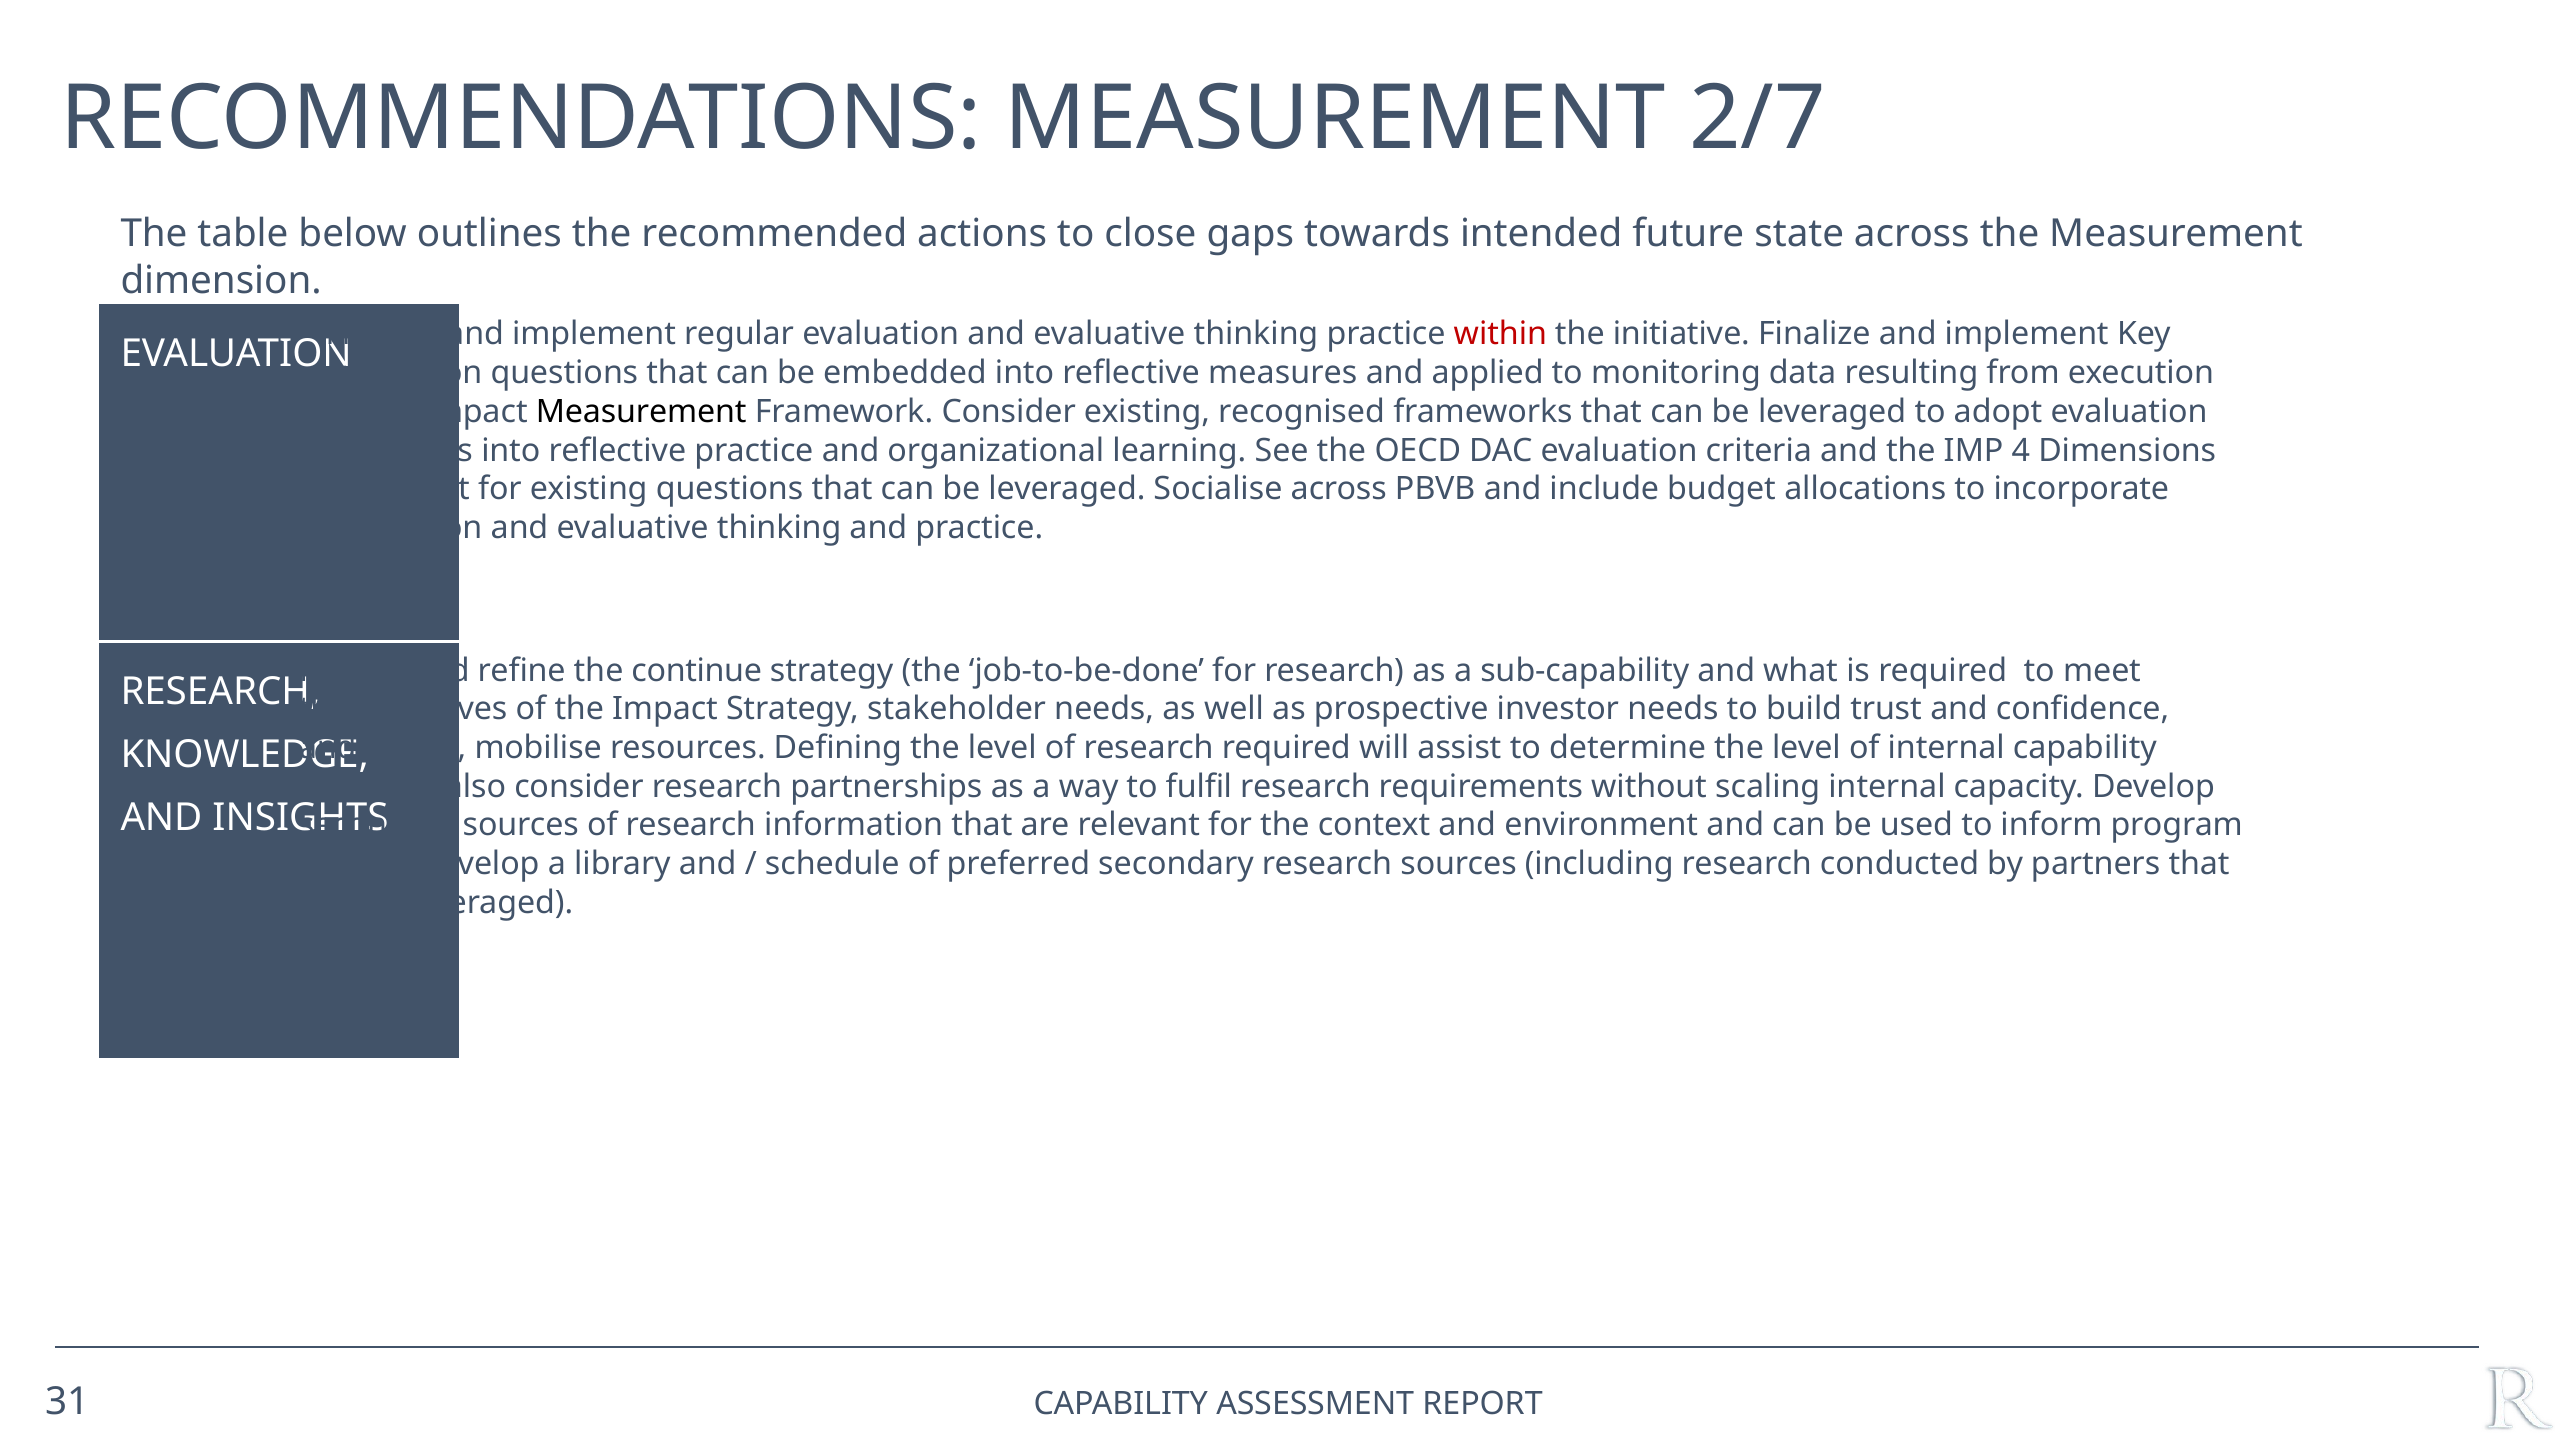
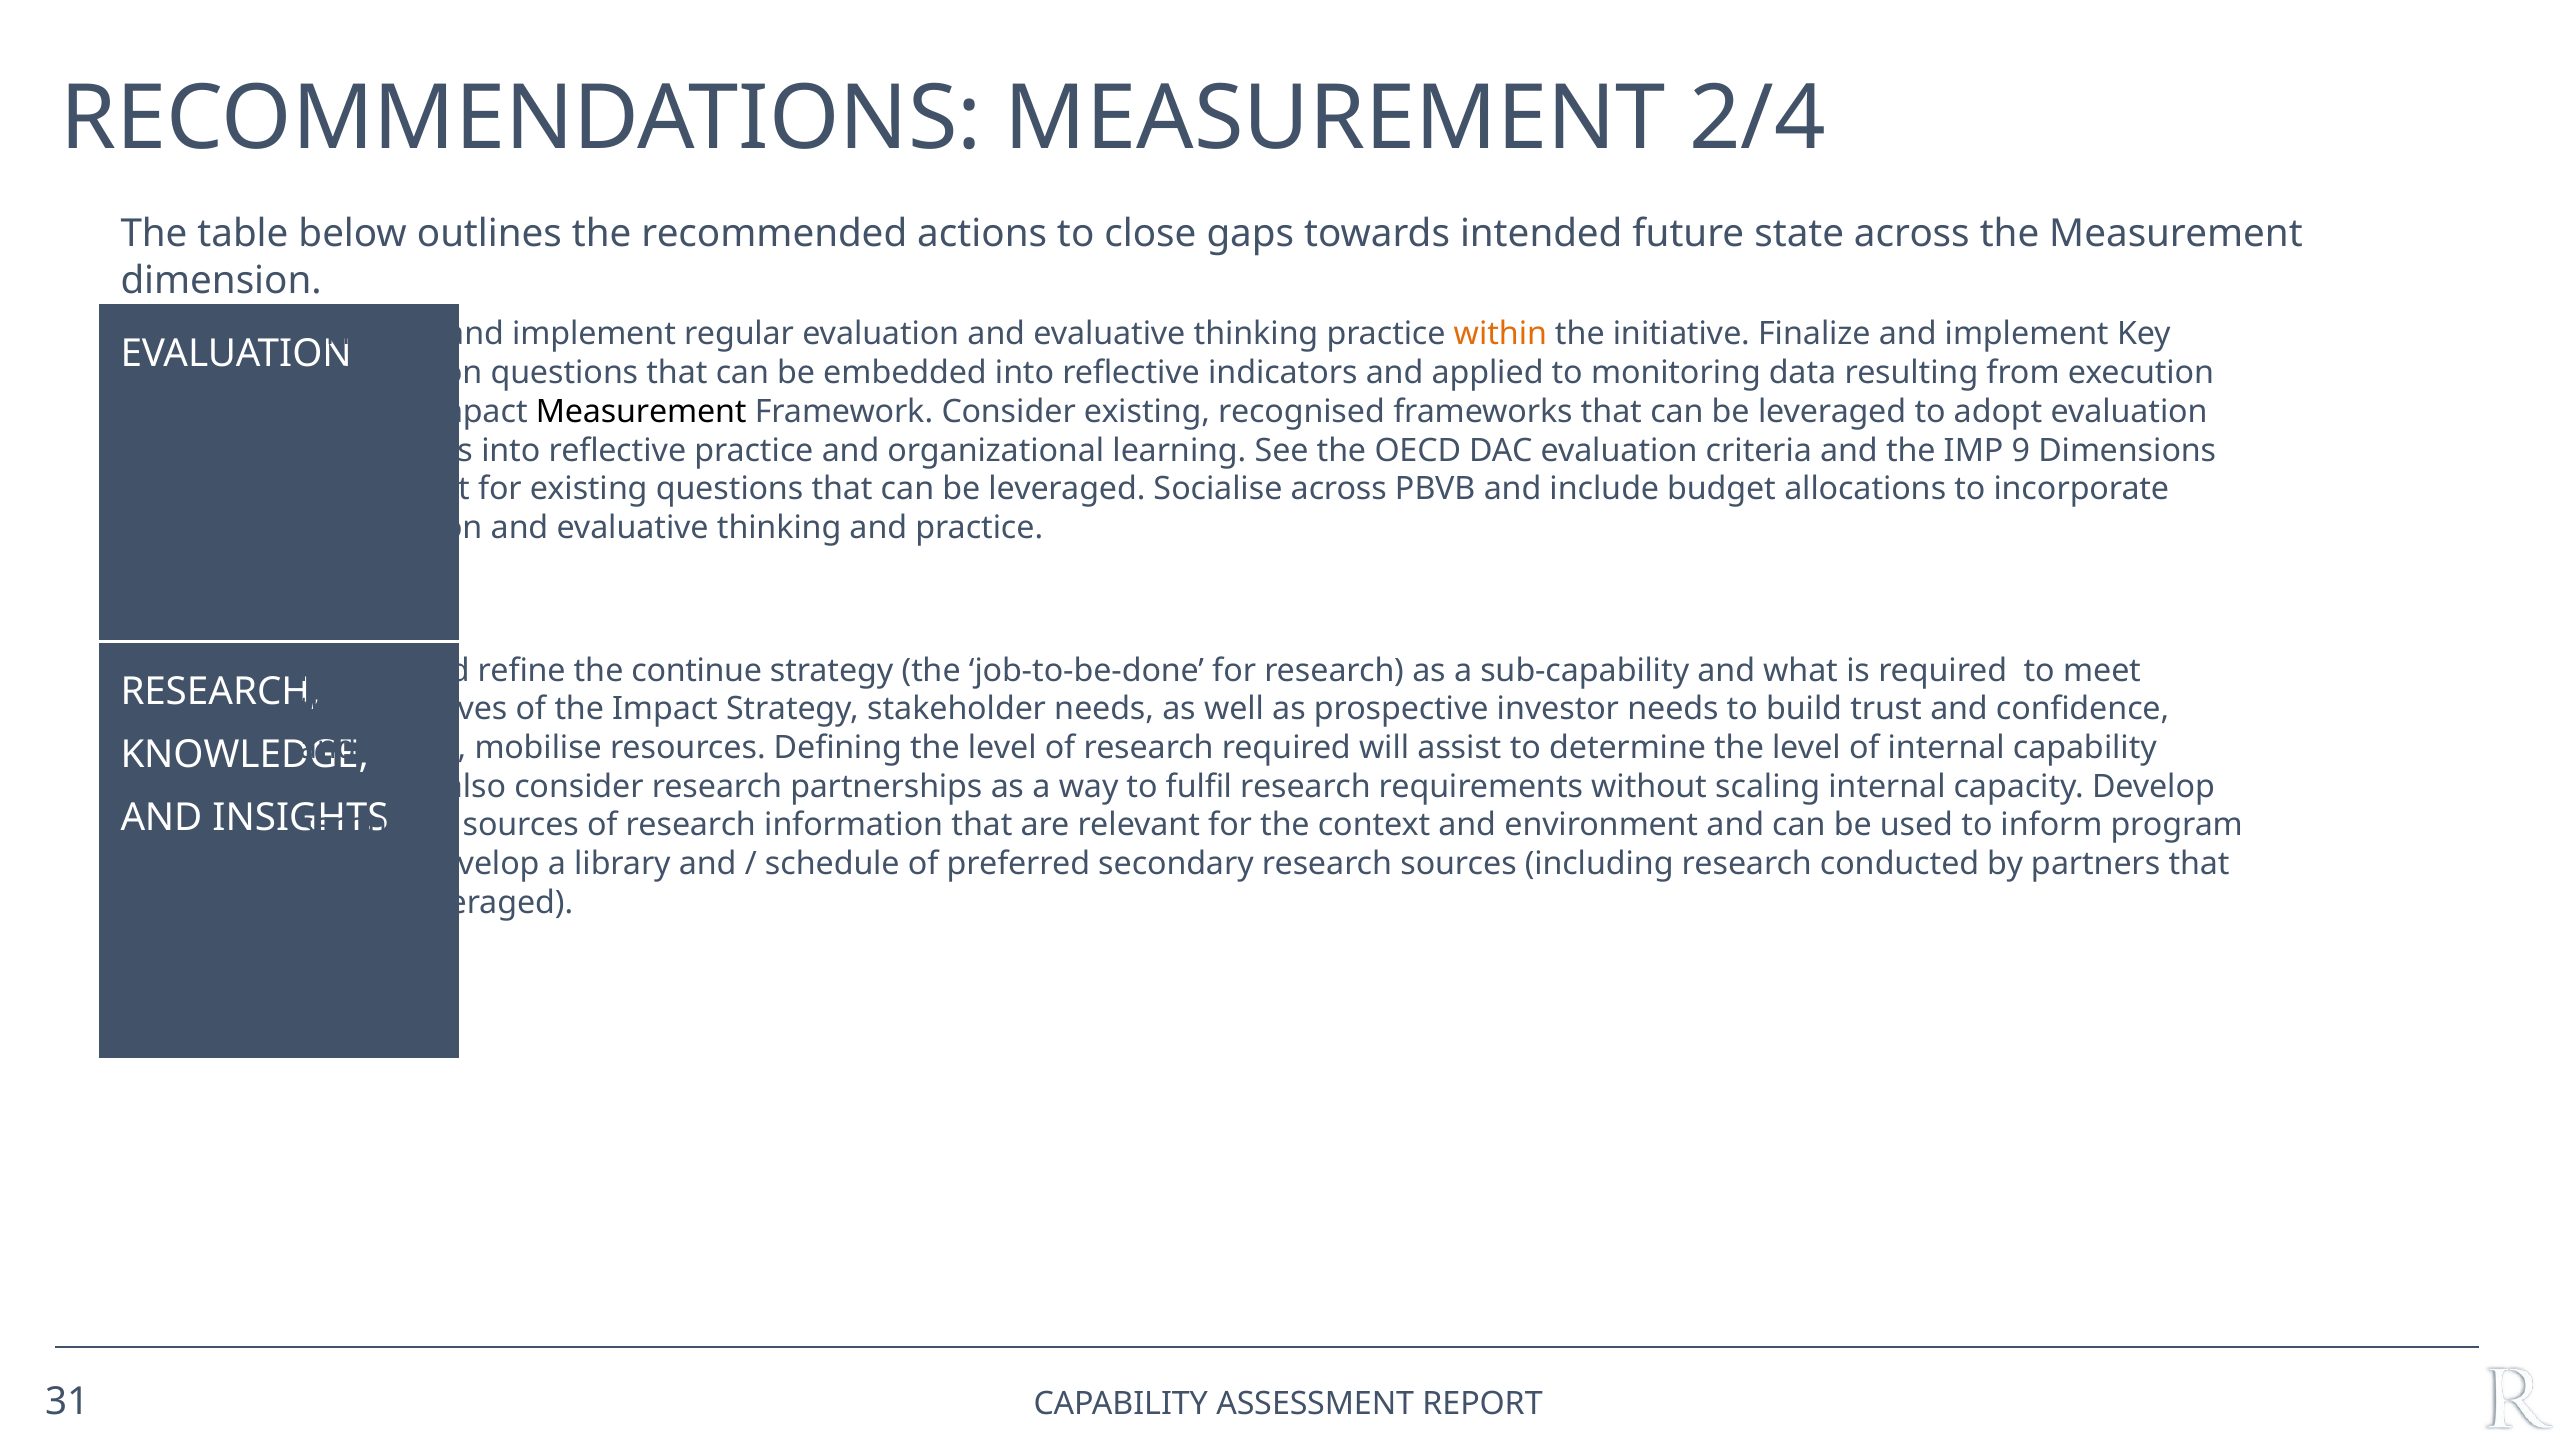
2/7: 2/7 -> 2/4
within colour: red -> orange
measures: measures -> indicators
4: 4 -> 9
